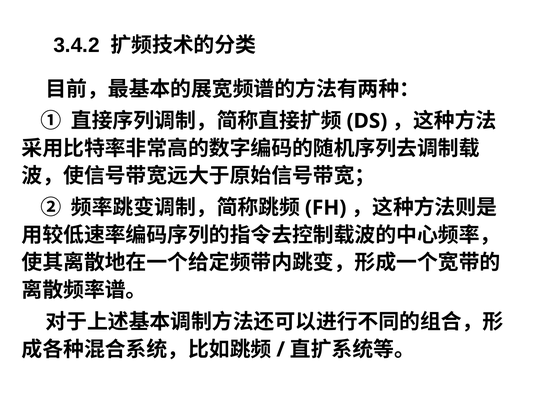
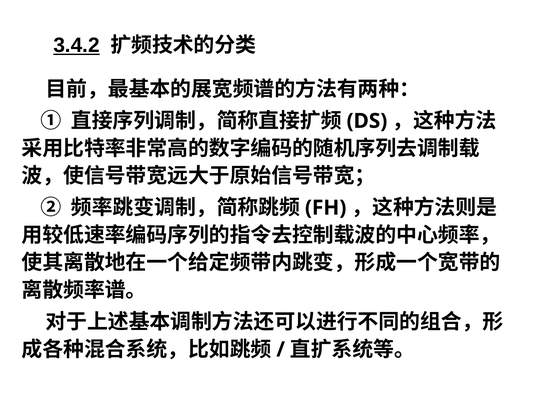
3.4.2 underline: none -> present
